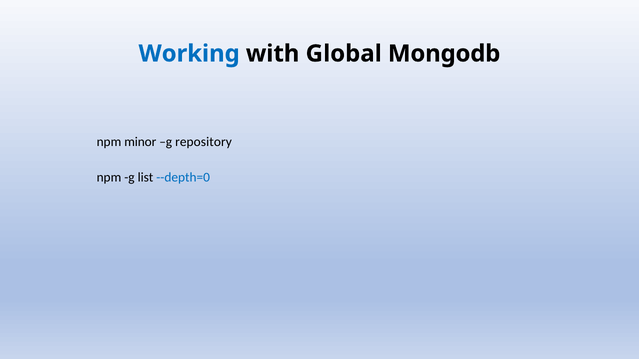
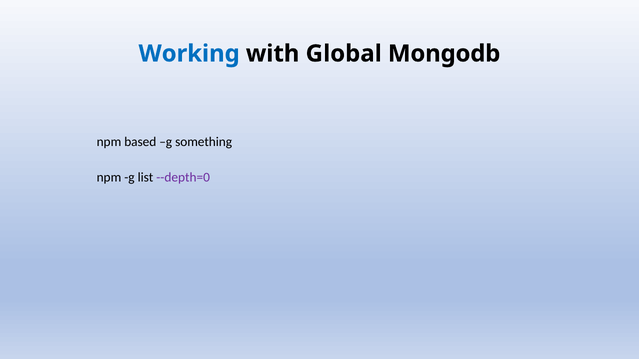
minor: minor -> based
repository: repository -> something
--depth=0 colour: blue -> purple
